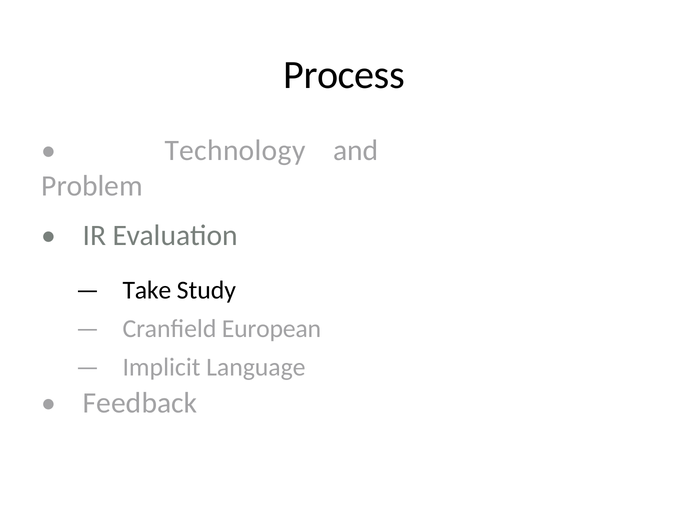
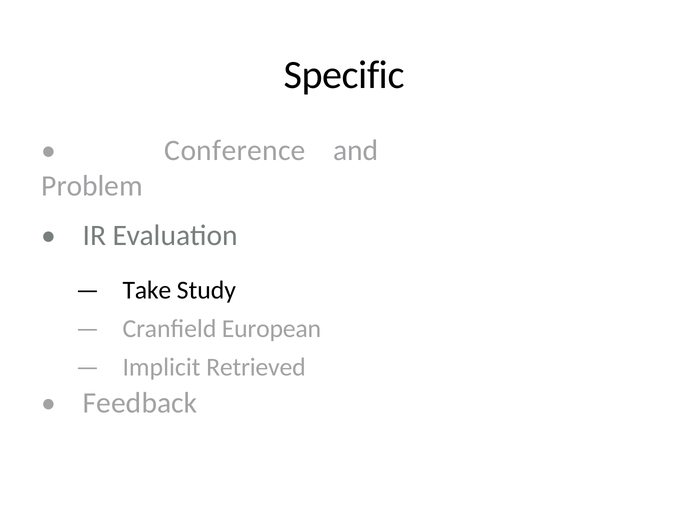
Process: Process -> Specific
Technology: Technology -> Conference
Language: Language -> Retrieved
